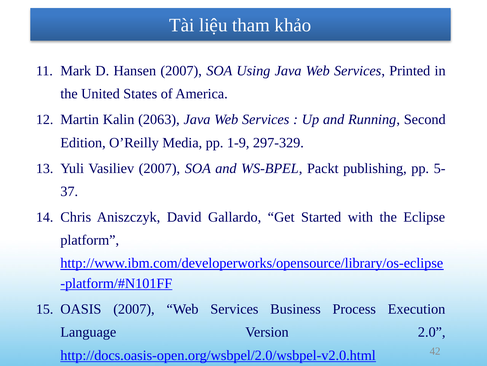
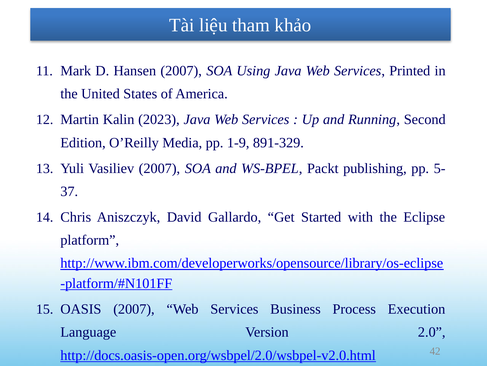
2063: 2063 -> 2023
297-329: 297-329 -> 891-329
